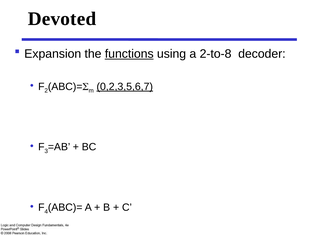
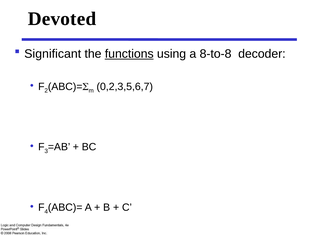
Expansion: Expansion -> Significant
2-to-8: 2-to-8 -> 8-to-8
0,2,3,5,6,7 underline: present -> none
